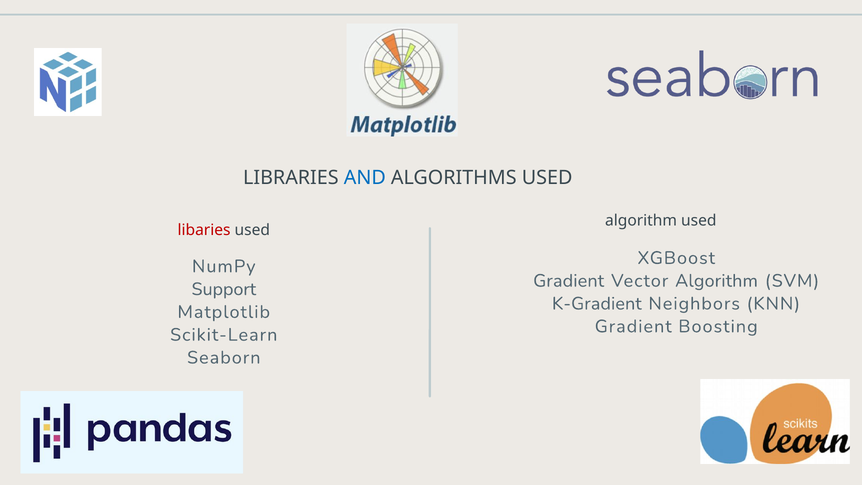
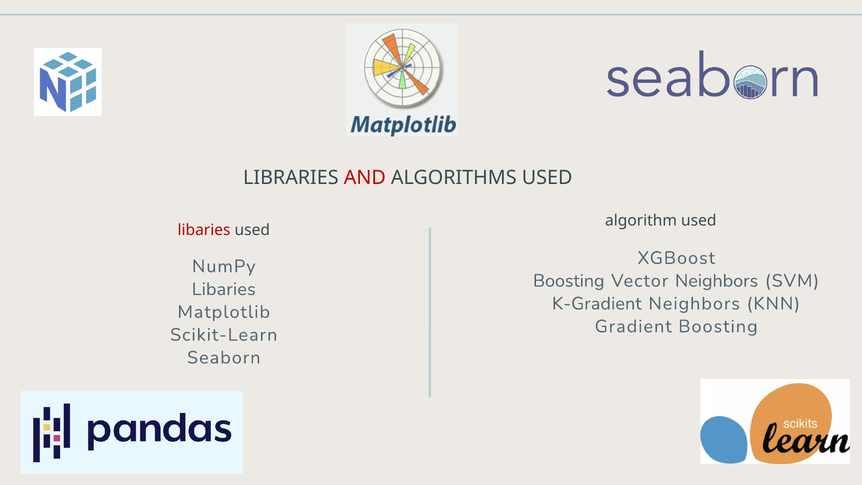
AND colour: blue -> red
Gradient at (569, 281): Gradient -> Boosting
Vector Algorithm: Algorithm -> Neighbors
Support at (224, 289): Support -> Libaries
